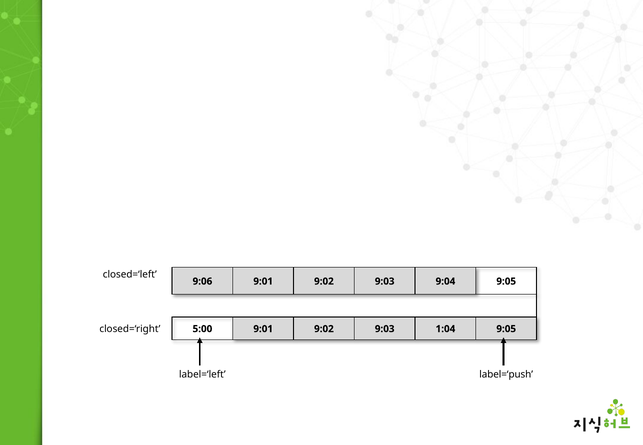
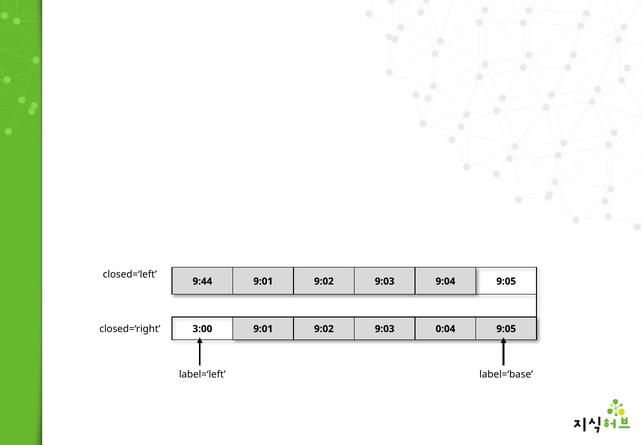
9:06: 9:06 -> 9:44
5:00: 5:00 -> 3:00
1:04: 1:04 -> 0:04
label=‘push: label=‘push -> label=‘base
